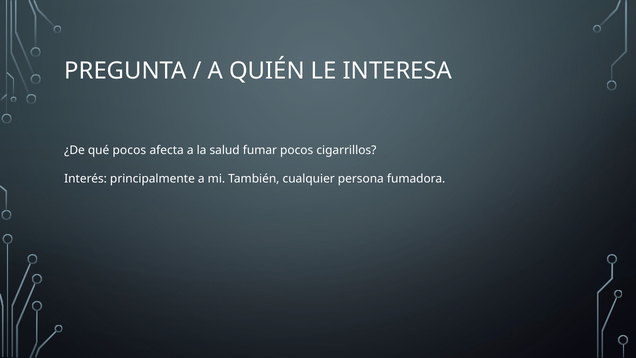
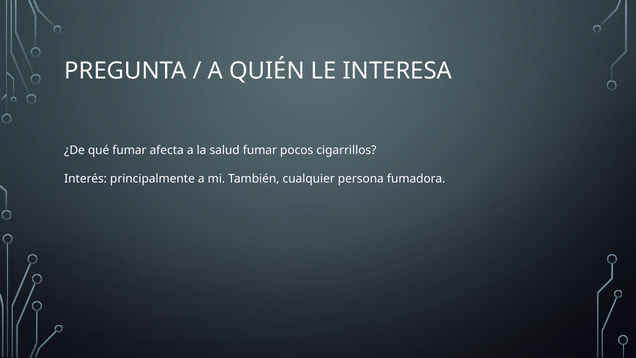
qué pocos: pocos -> fumar
